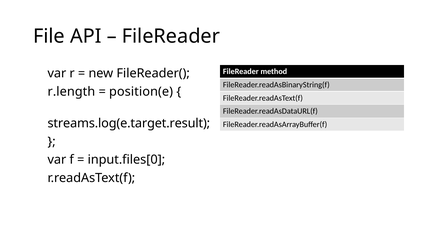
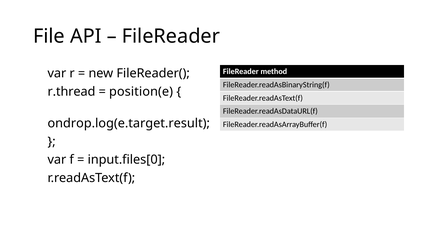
r.length: r.length -> r.thread
streams.log(e.target.result: streams.log(e.target.result -> ondrop.log(e.target.result
